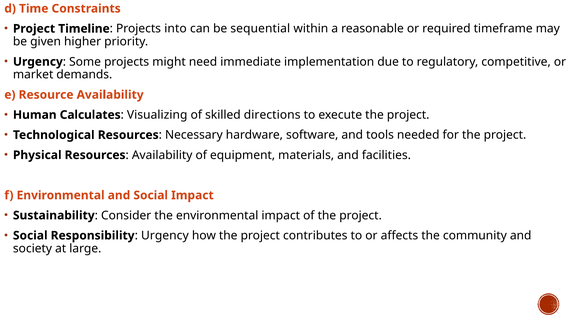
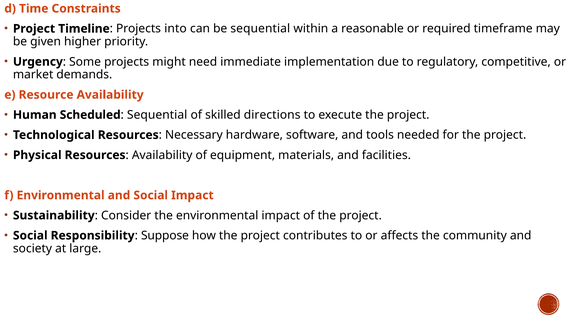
Calculates: Calculates -> Scheduled
Visualizing at (157, 115): Visualizing -> Sequential
Urgency at (165, 236): Urgency -> Suppose
